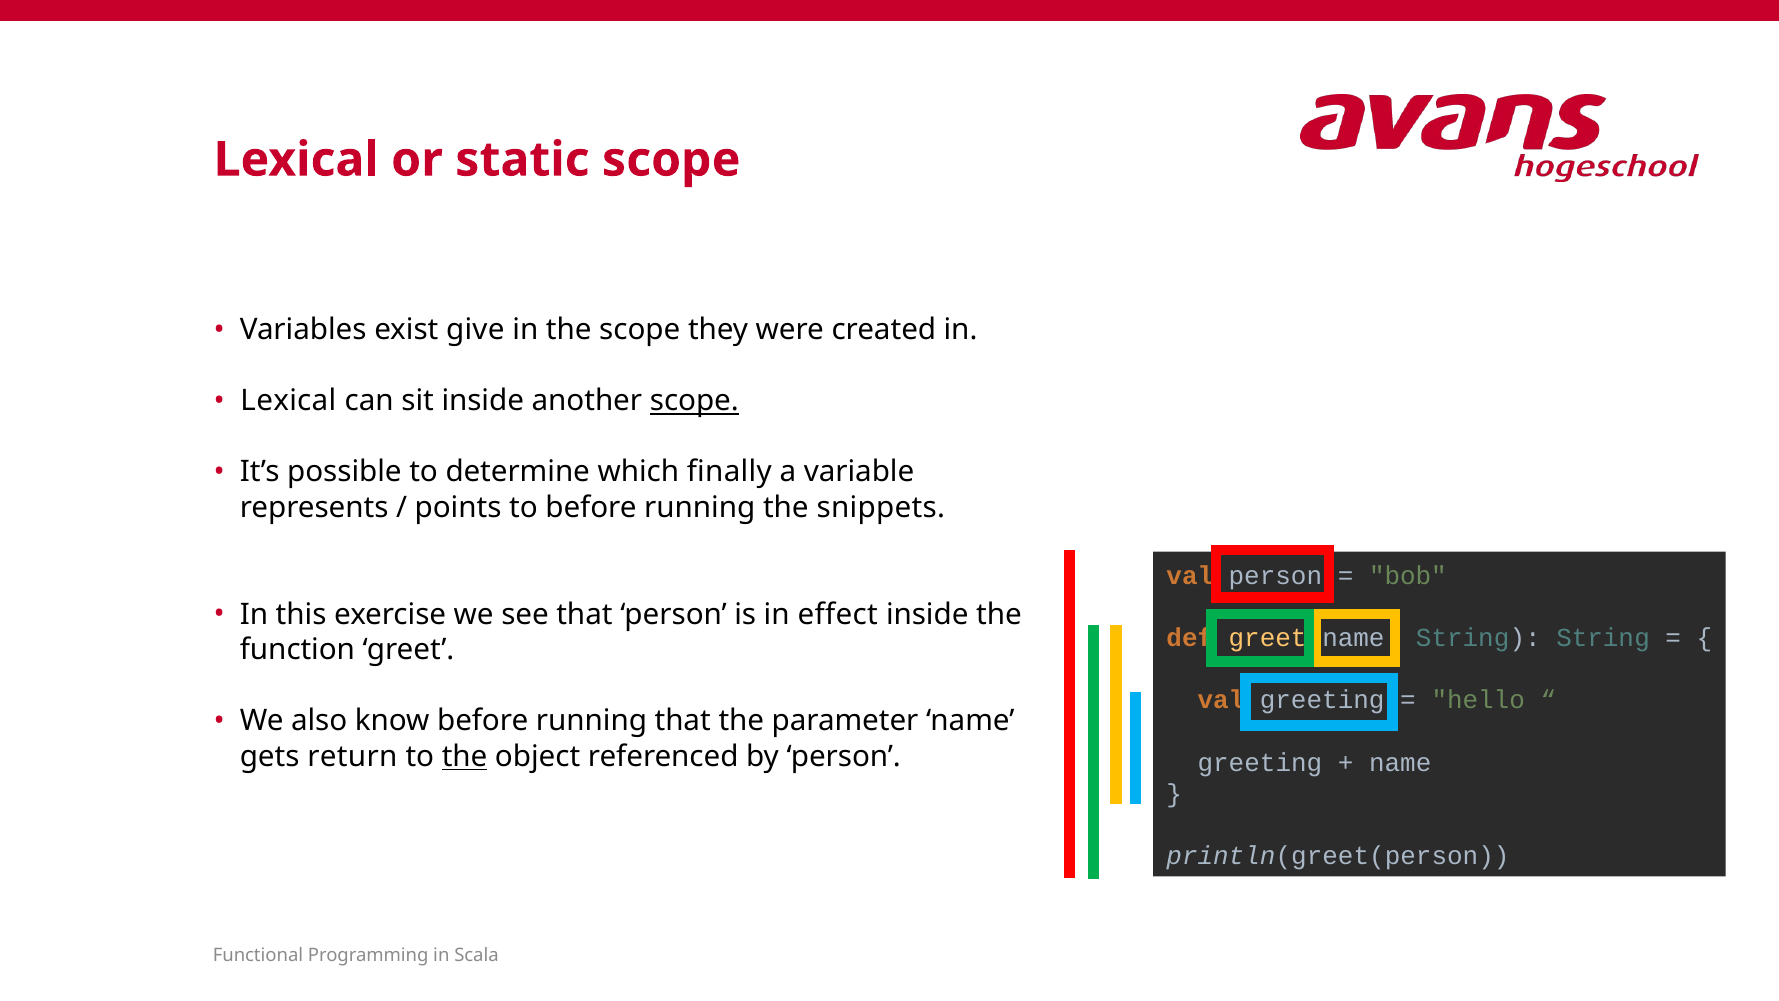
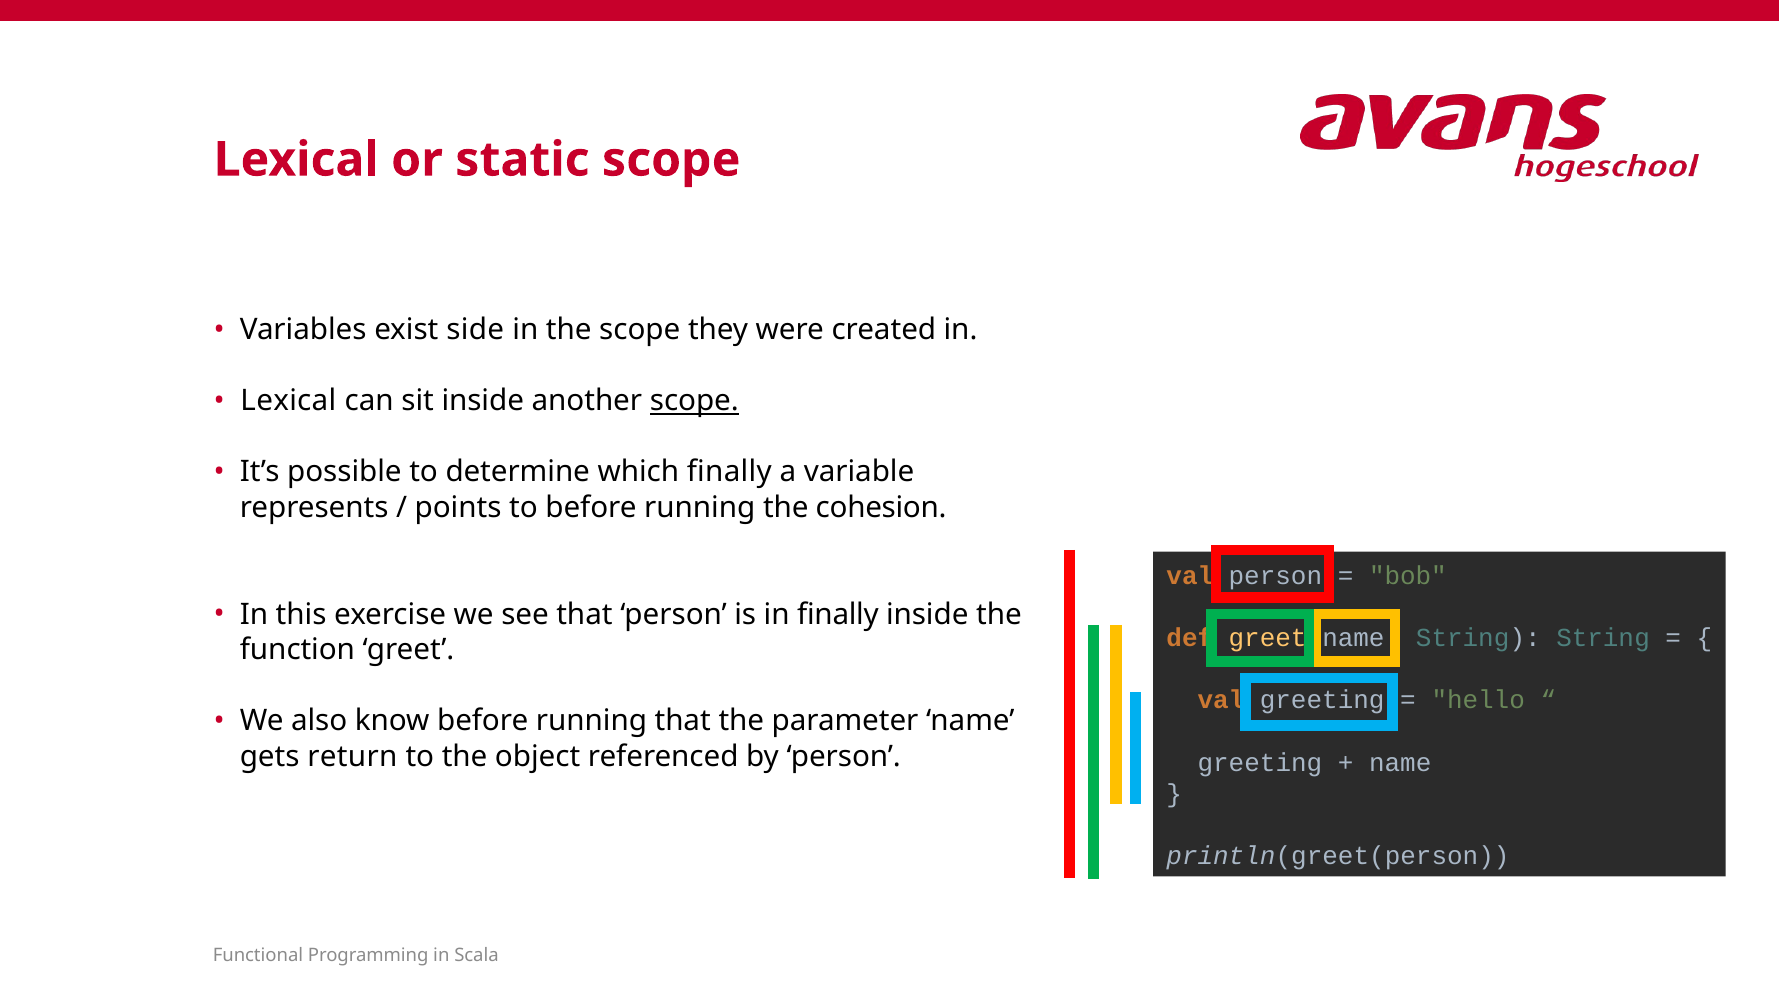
give: give -> side
snippets: snippets -> cohesion
in effect: effect -> finally
the at (465, 757) underline: present -> none
